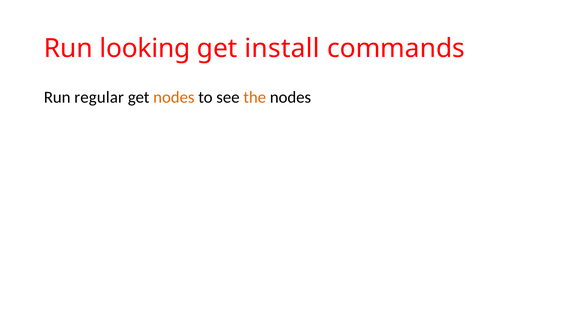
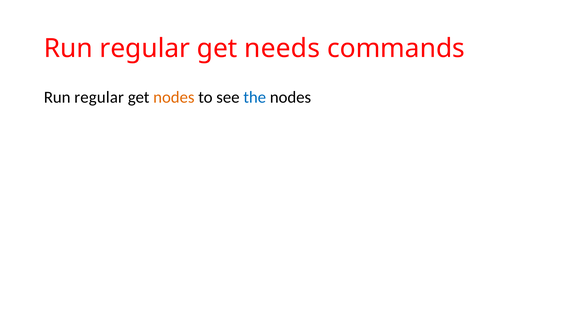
looking at (145, 48): looking -> regular
install: install -> needs
the colour: orange -> blue
